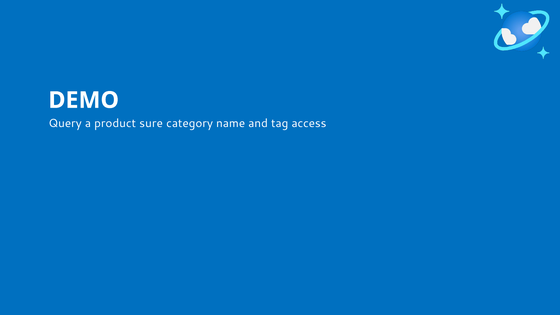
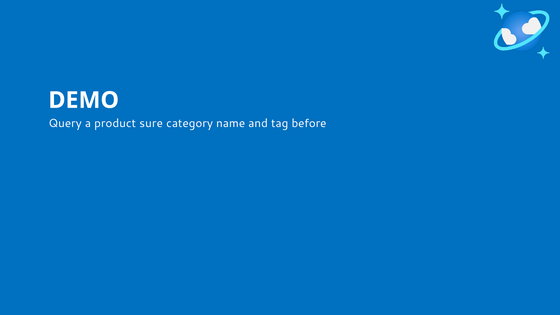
access: access -> before
